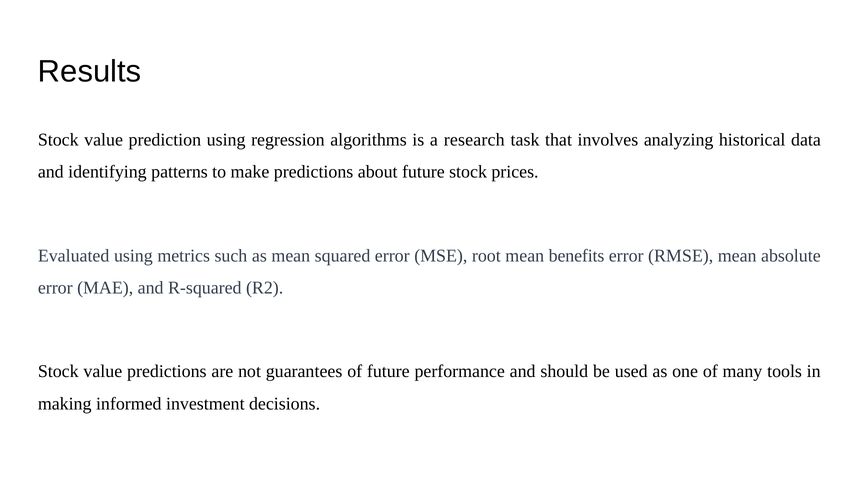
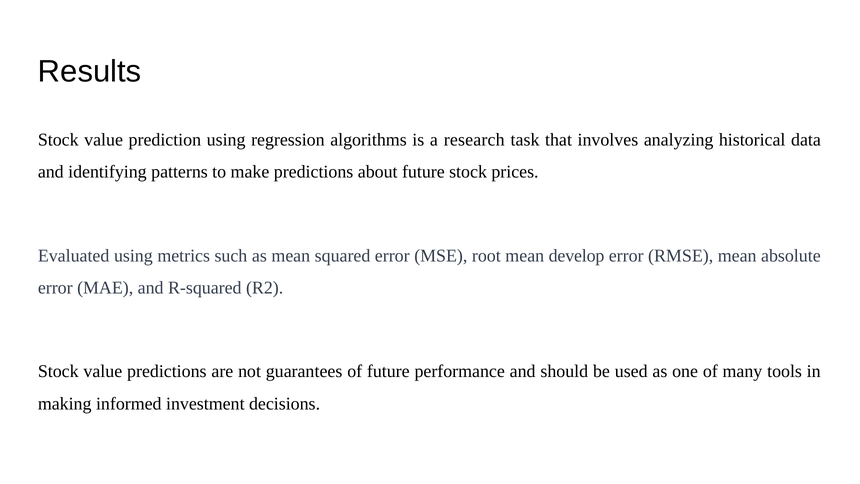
benefits: benefits -> develop
